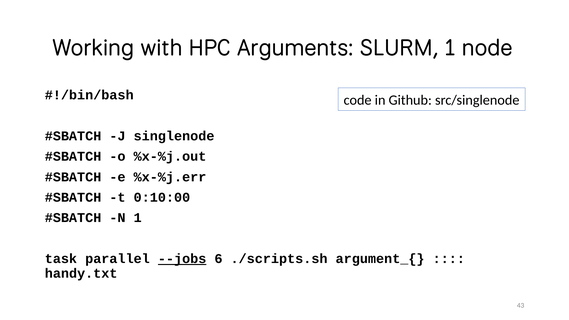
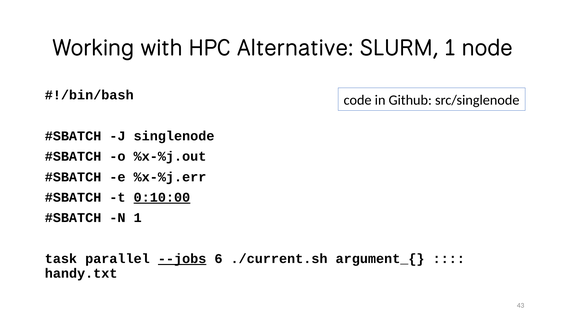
Arguments: Arguments -> Alternative
0:10:00 underline: none -> present
./scripts.sh: ./scripts.sh -> ./current.sh
